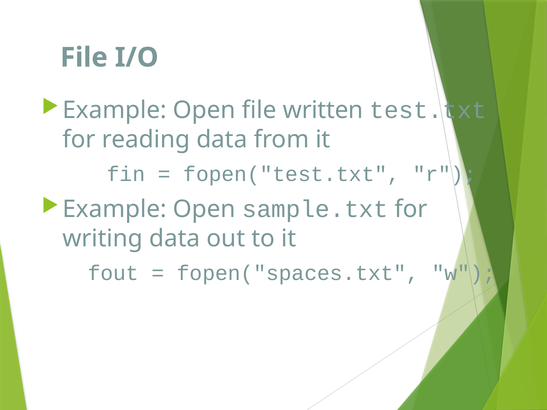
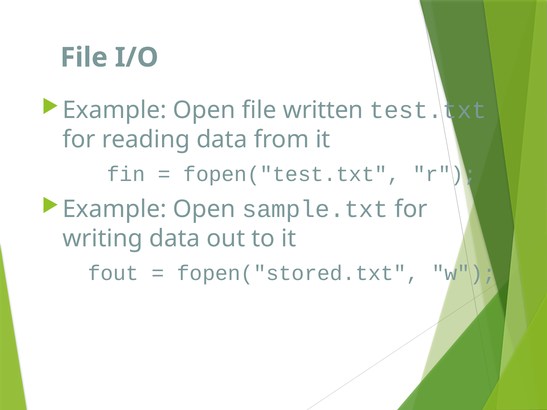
fopen("spaces.txt: fopen("spaces.txt -> fopen("stored.txt
